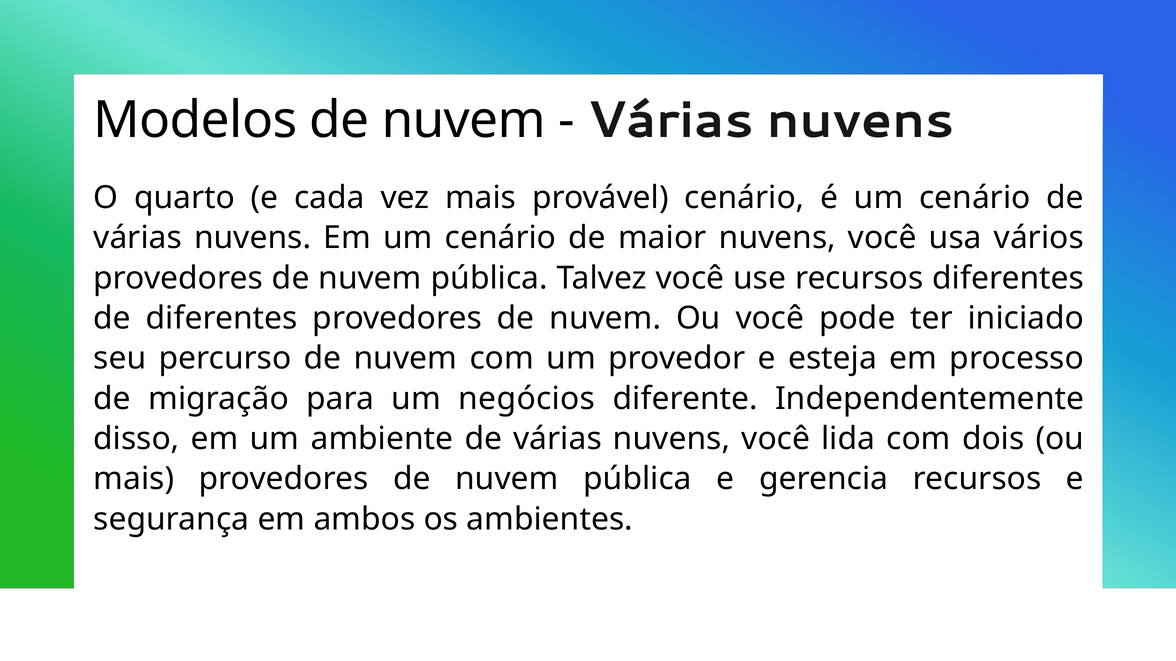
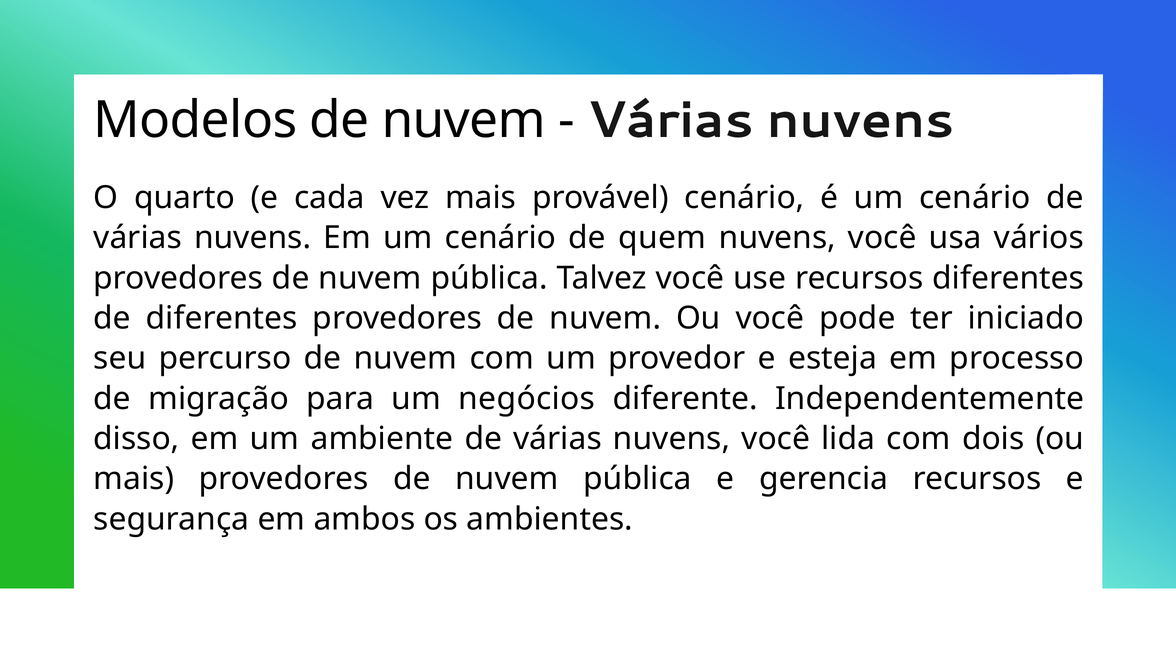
maior: maior -> quem
